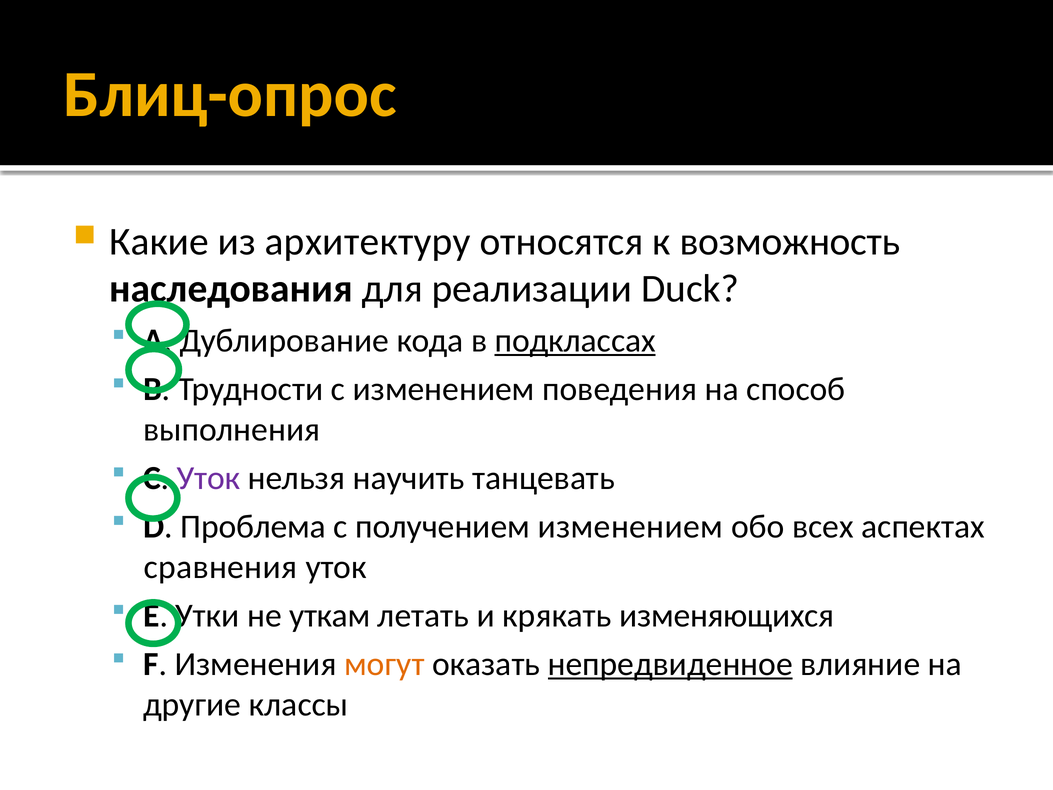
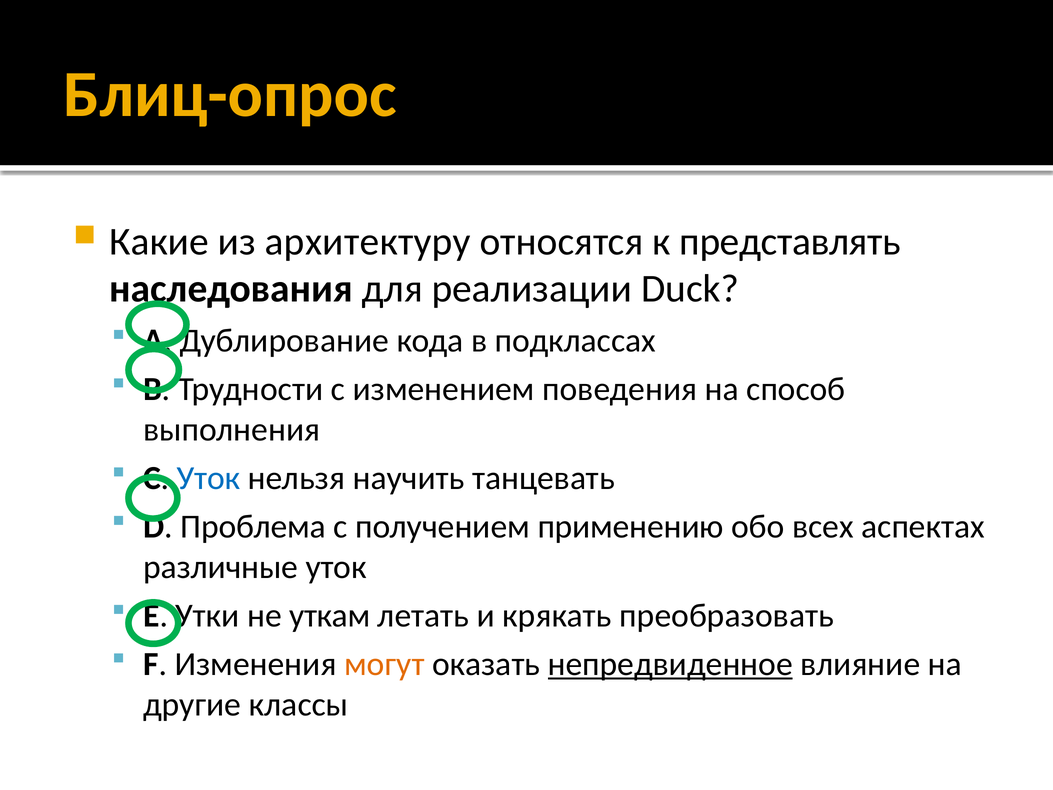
возможность: возможность -> представлять
подклассах underline: present -> none
Уток at (209, 478) colour: purple -> blue
получением изменением: изменением -> применению
сравнения: сравнения -> различные
изменяющихся: изменяющихся -> преобразовать
